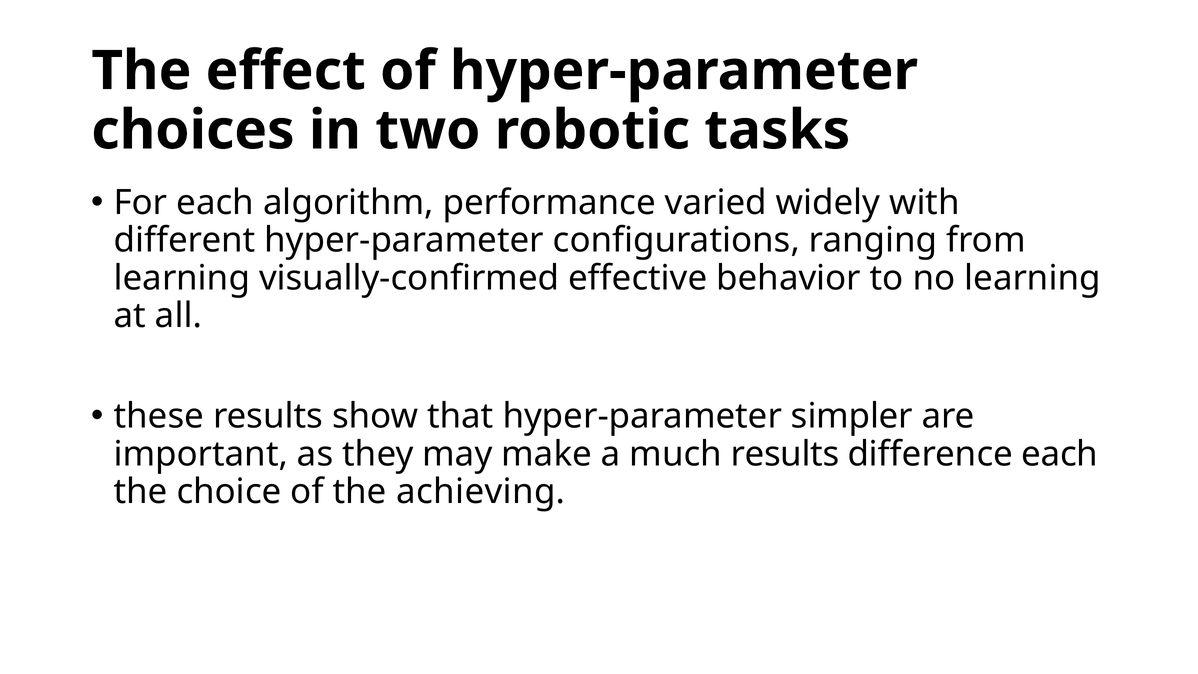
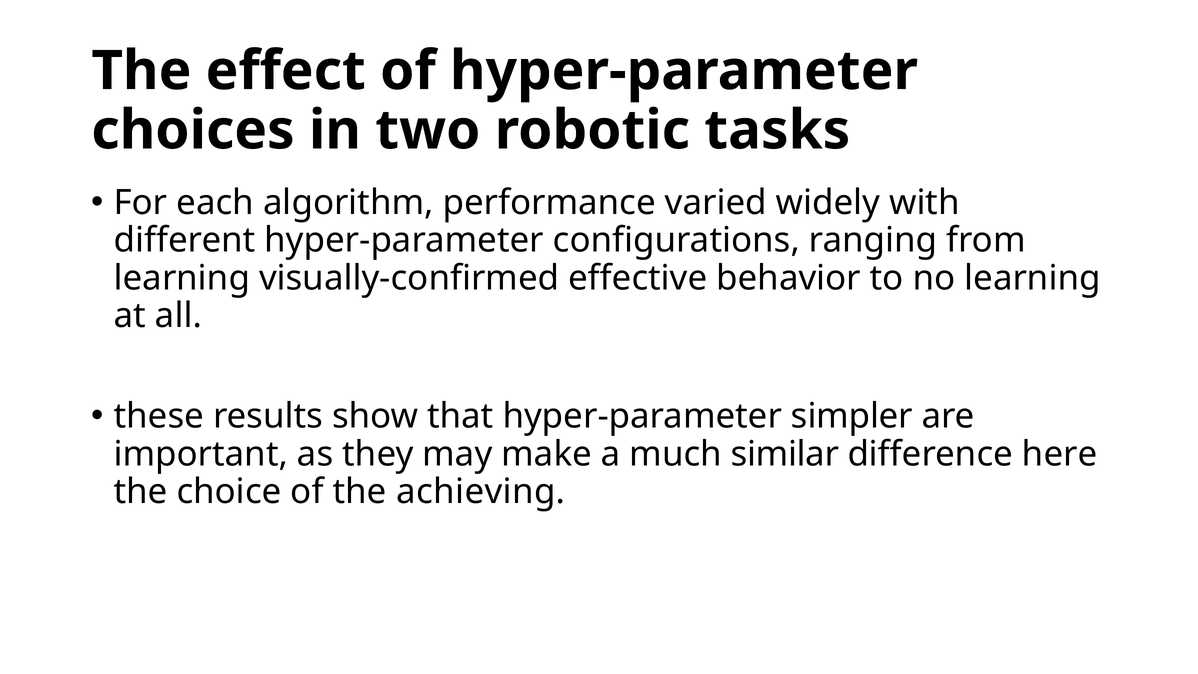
much results: results -> similar
difference each: each -> here
